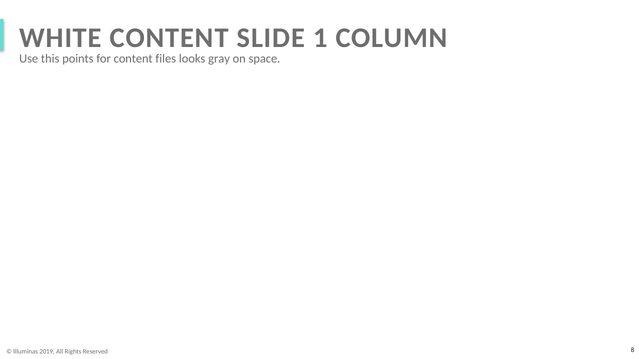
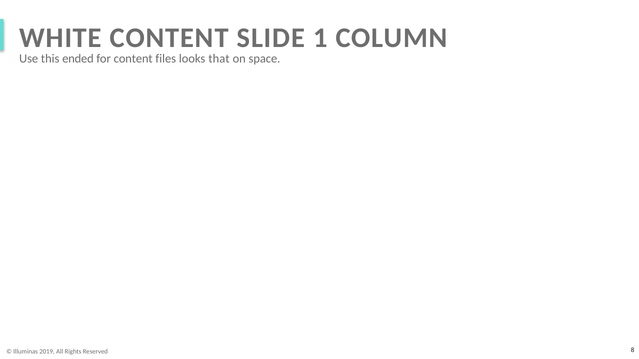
points: points -> ended
gray: gray -> that
